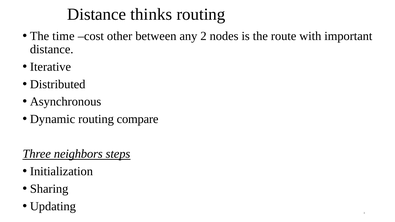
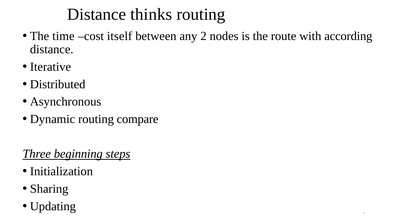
other: other -> itself
important: important -> according
neighbors: neighbors -> beginning
